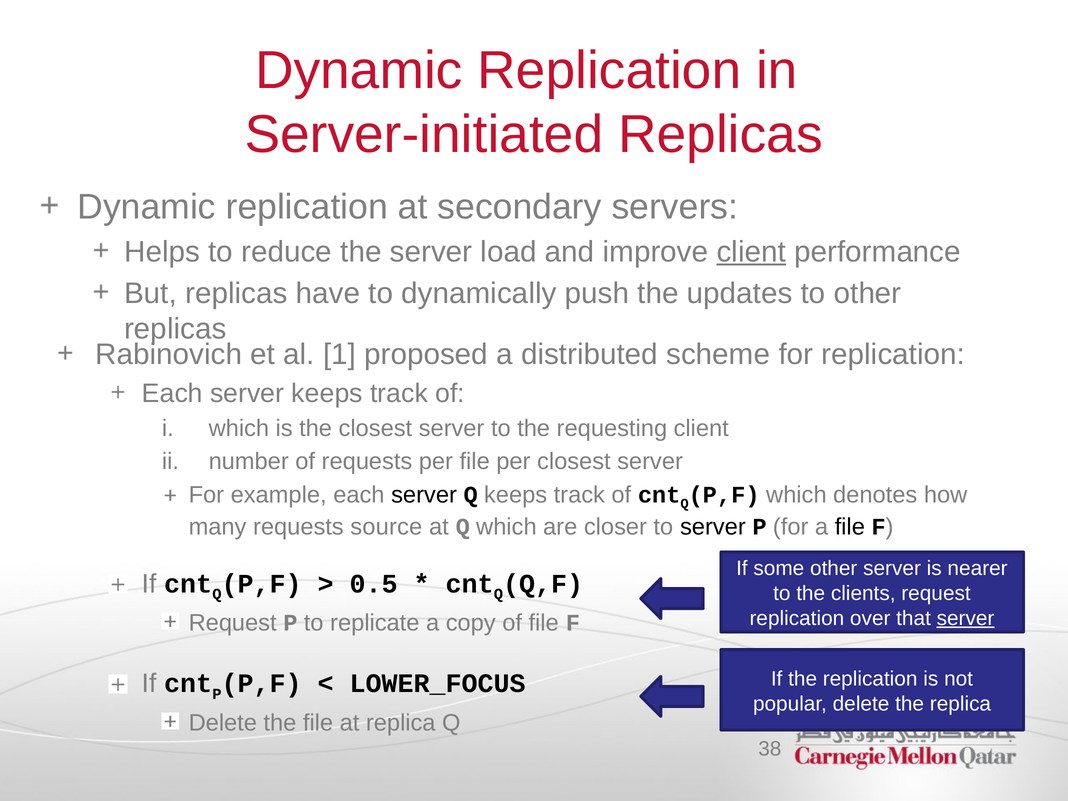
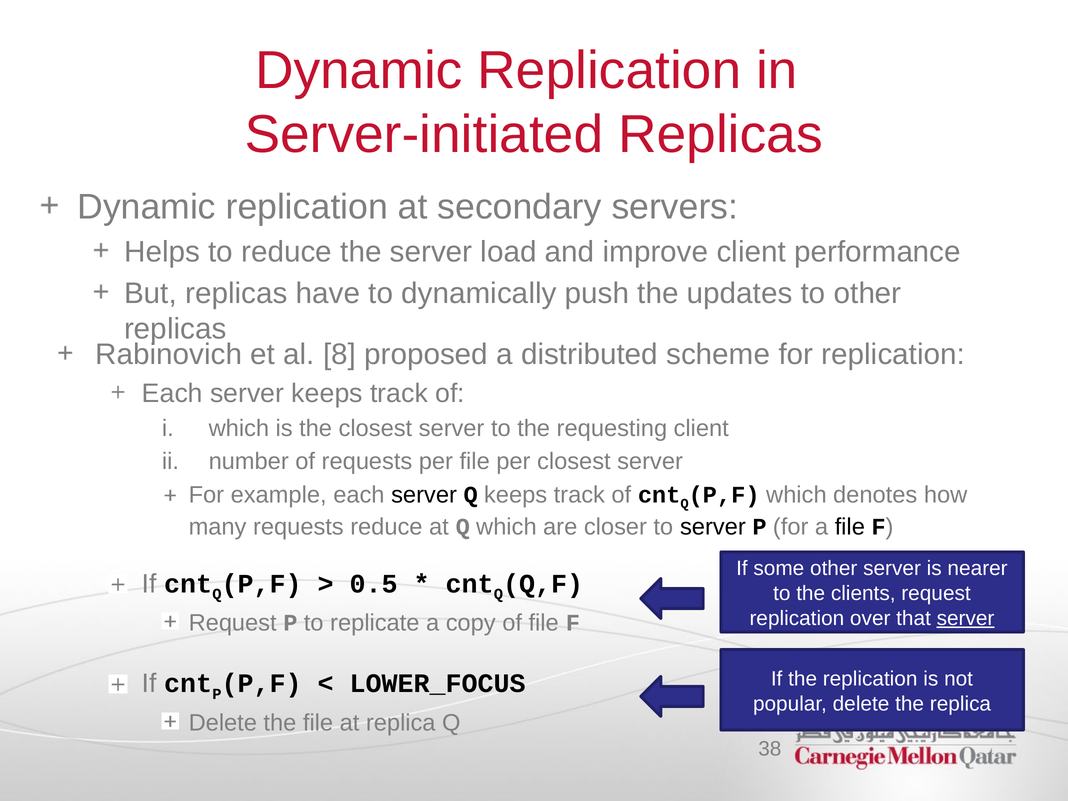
client at (751, 252) underline: present -> none
1: 1 -> 8
requests source: source -> reduce
